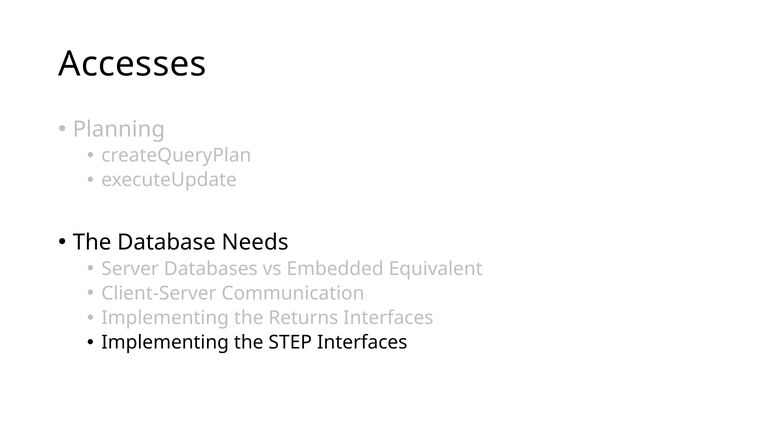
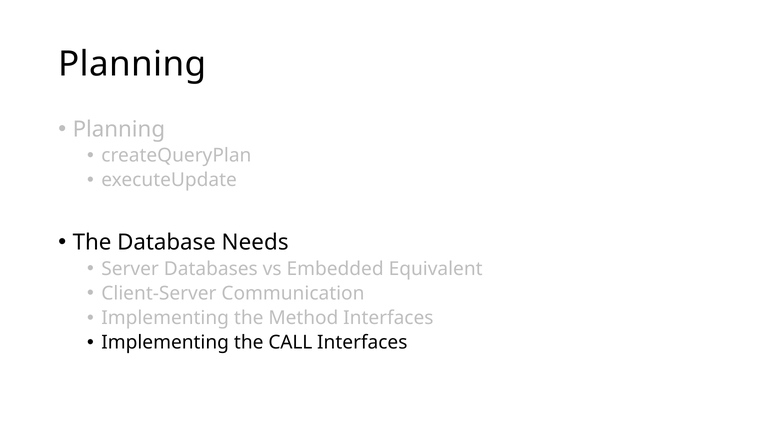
Accesses at (132, 64): Accesses -> Planning
Returns: Returns -> Method
STEP: STEP -> CALL
